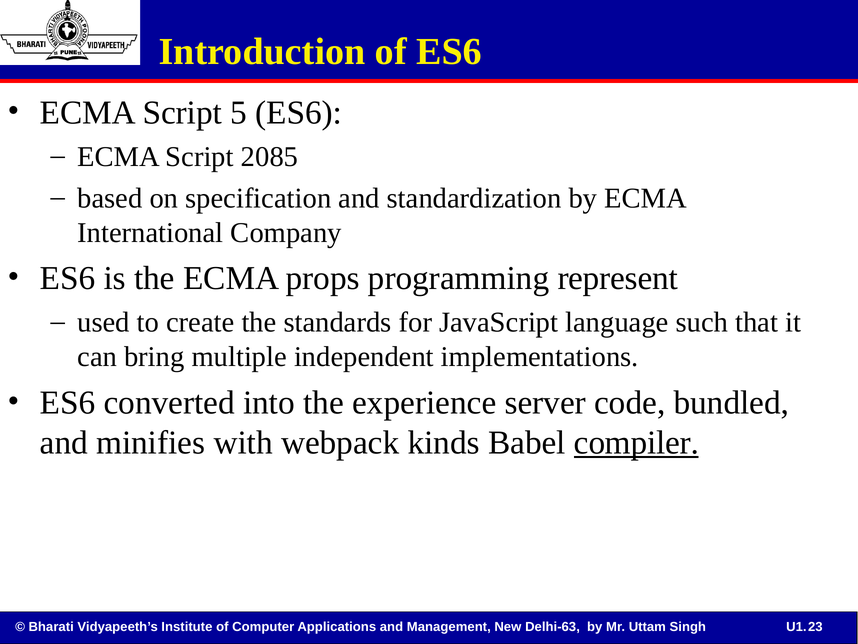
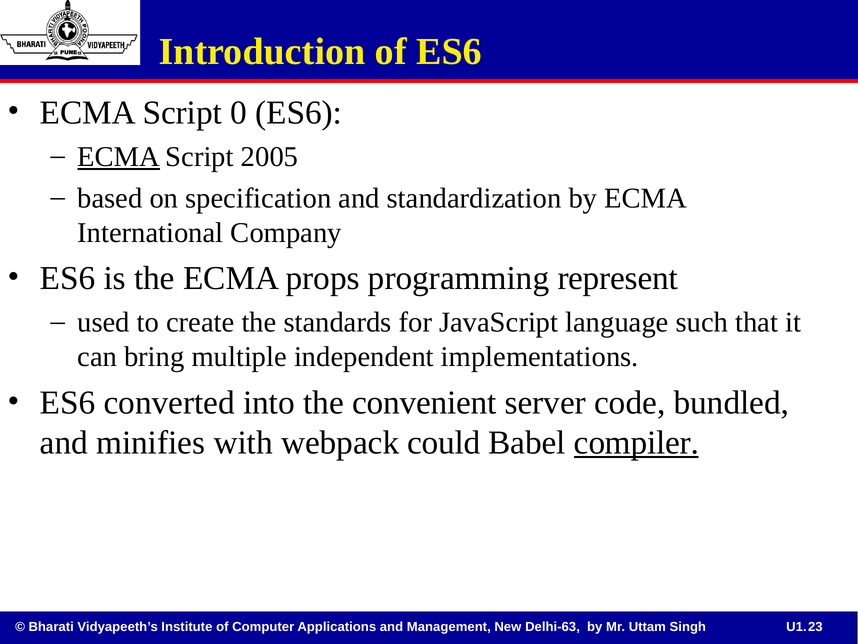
5: 5 -> 0
ECMA at (119, 157) underline: none -> present
2085: 2085 -> 2005
experience: experience -> convenient
kinds: kinds -> could
